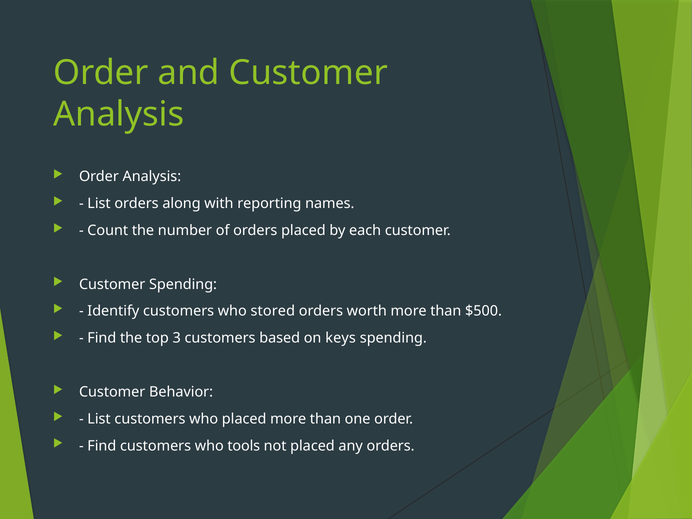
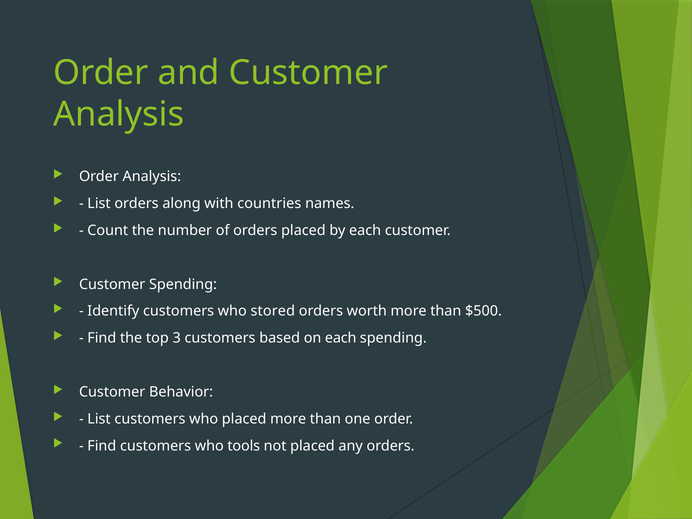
reporting: reporting -> countries
on keys: keys -> each
